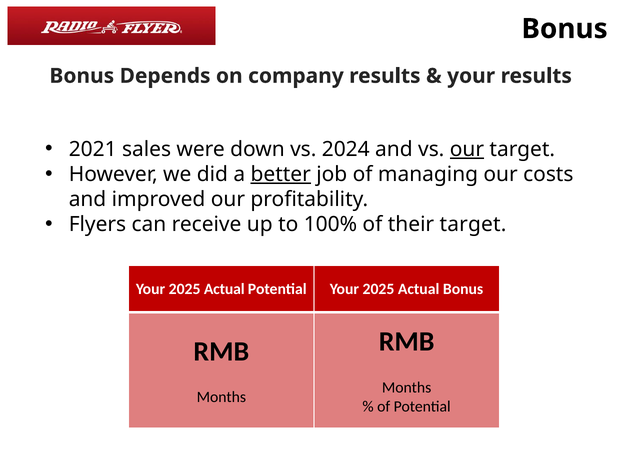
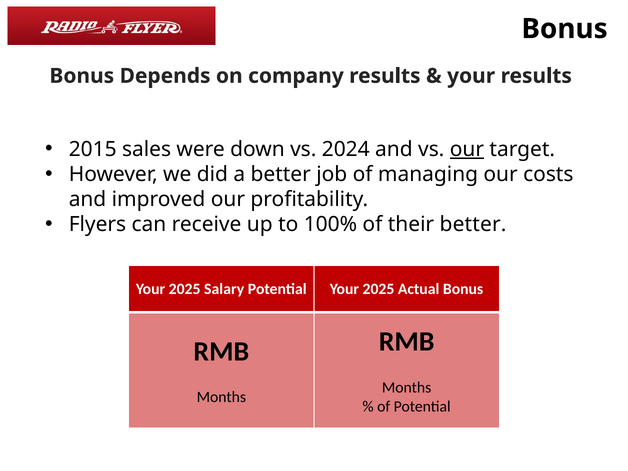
2021: 2021 -> 2015
better at (281, 174) underline: present -> none
their target: target -> better
Actual at (224, 289): Actual -> Salary
